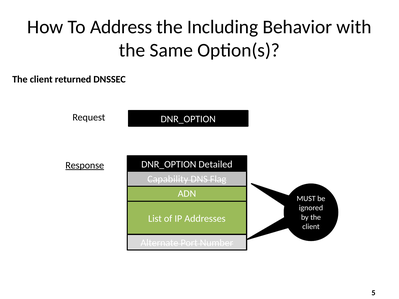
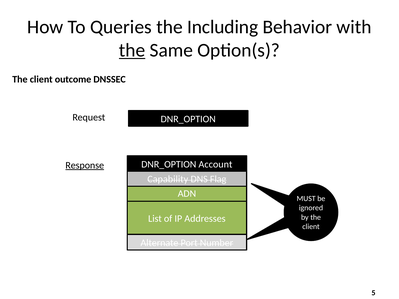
Address: Address -> Queries
the at (132, 50) underline: none -> present
returned: returned -> outcome
Detailed: Detailed -> Account
